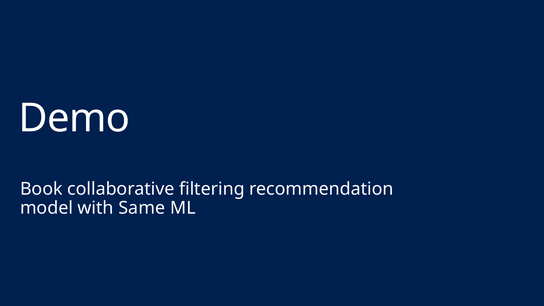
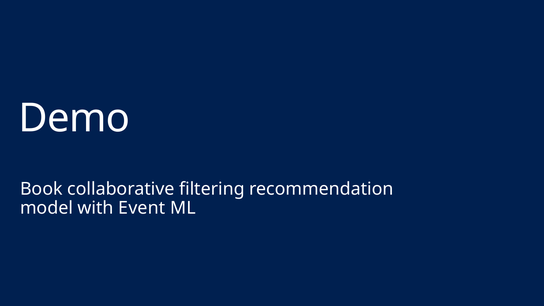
Same: Same -> Event
